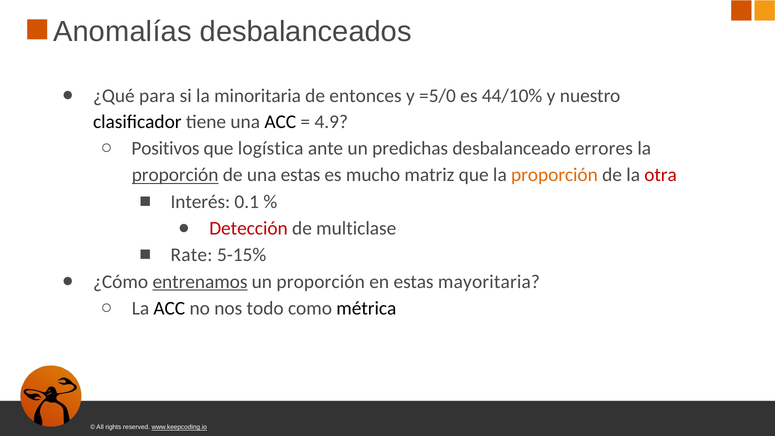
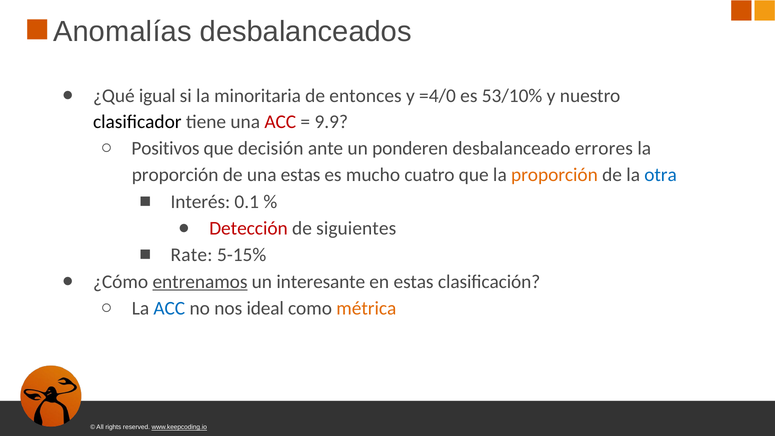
para: para -> igual
=5/0: =5/0 -> =4/0
44/10%: 44/10% -> 53/10%
ACC at (280, 122) colour: black -> red
4.9: 4.9 -> 9.9
logística: logística -> decisión
predichas: predichas -> ponderen
proporción at (175, 175) underline: present -> none
matriz: matriz -> cuatro
otra colour: red -> blue
multiclase: multiclase -> siguientes
un proporción: proporción -> interesante
mayoritaria: mayoritaria -> clasiﬁcación
ACC at (169, 308) colour: black -> blue
todo: todo -> ideal
métrica colour: black -> orange
